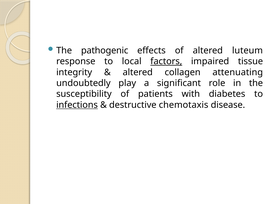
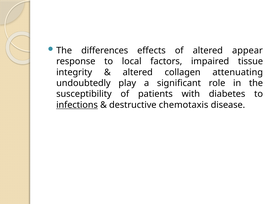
pathogenic: pathogenic -> differences
luteum: luteum -> appear
factors underline: present -> none
